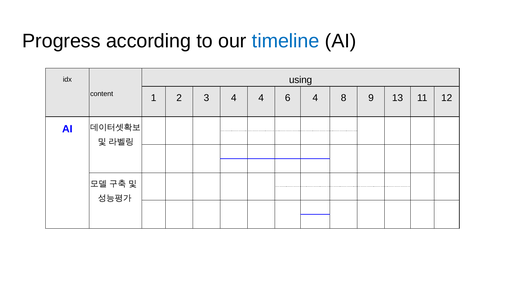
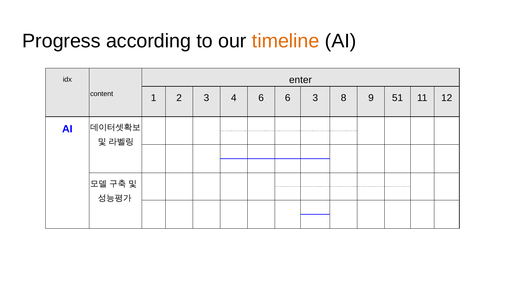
timeline colour: blue -> orange
using: using -> enter
4 4: 4 -> 6
6 4: 4 -> 3
13: 13 -> 51
